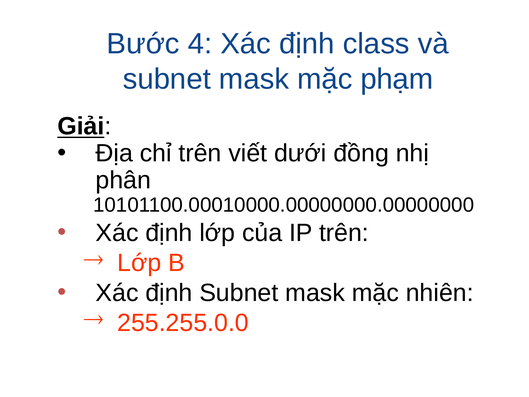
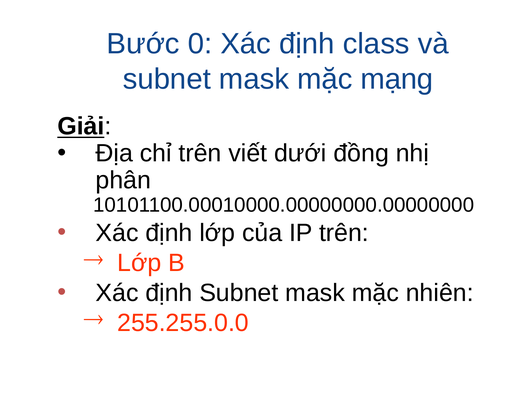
4: 4 -> 0
phạm: phạm -> mạng
